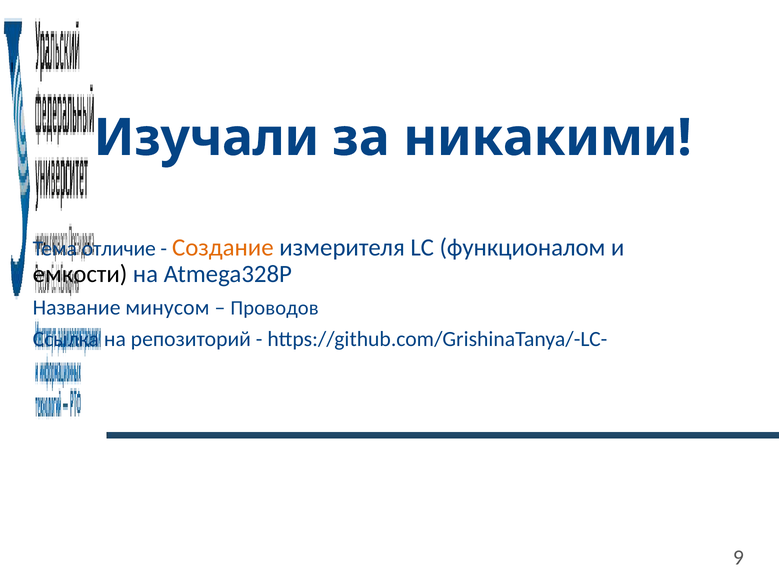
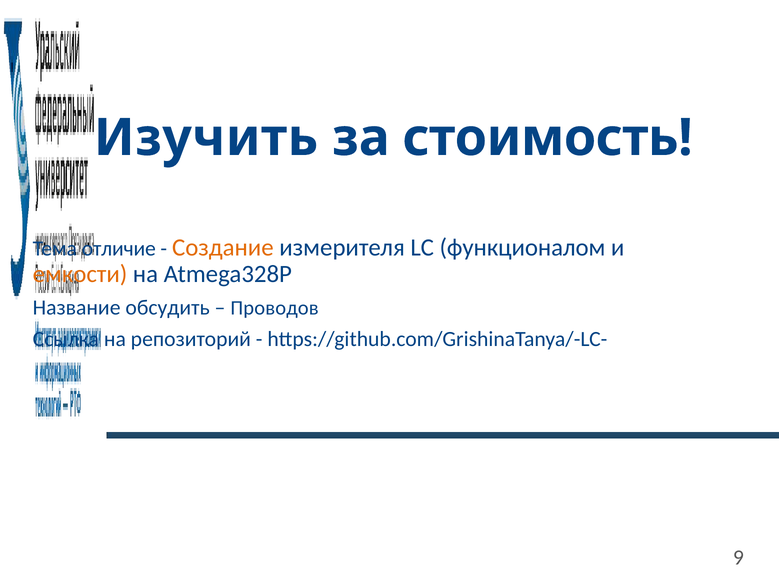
Изучали: Изучали -> Изучить
никакими: никакими -> стоимость
емкости colour: black -> orange
минусом: минусом -> обсудить
